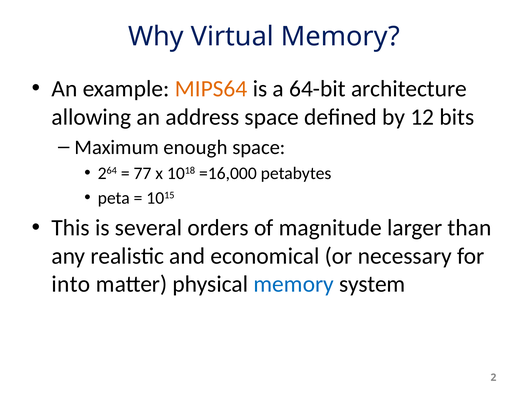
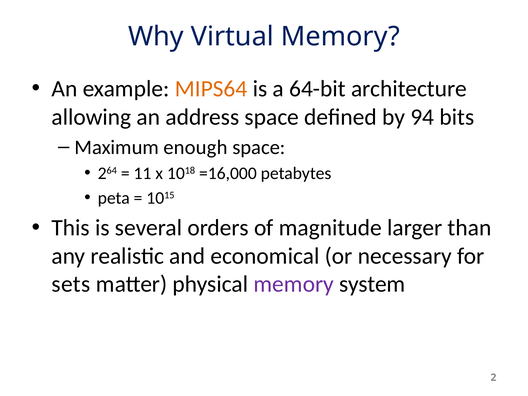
12: 12 -> 94
77: 77 -> 11
into: into -> sets
memory at (294, 284) colour: blue -> purple
